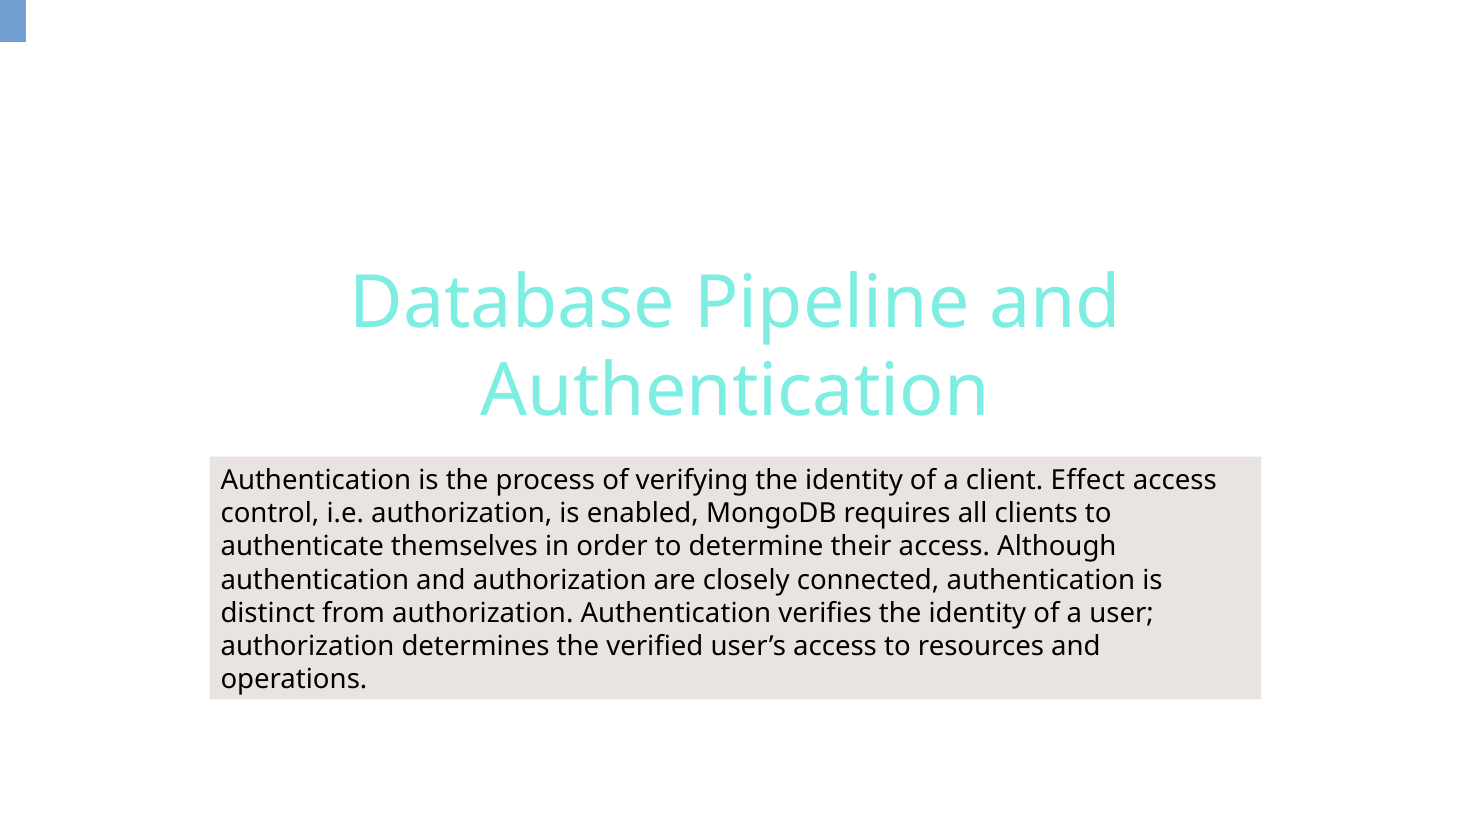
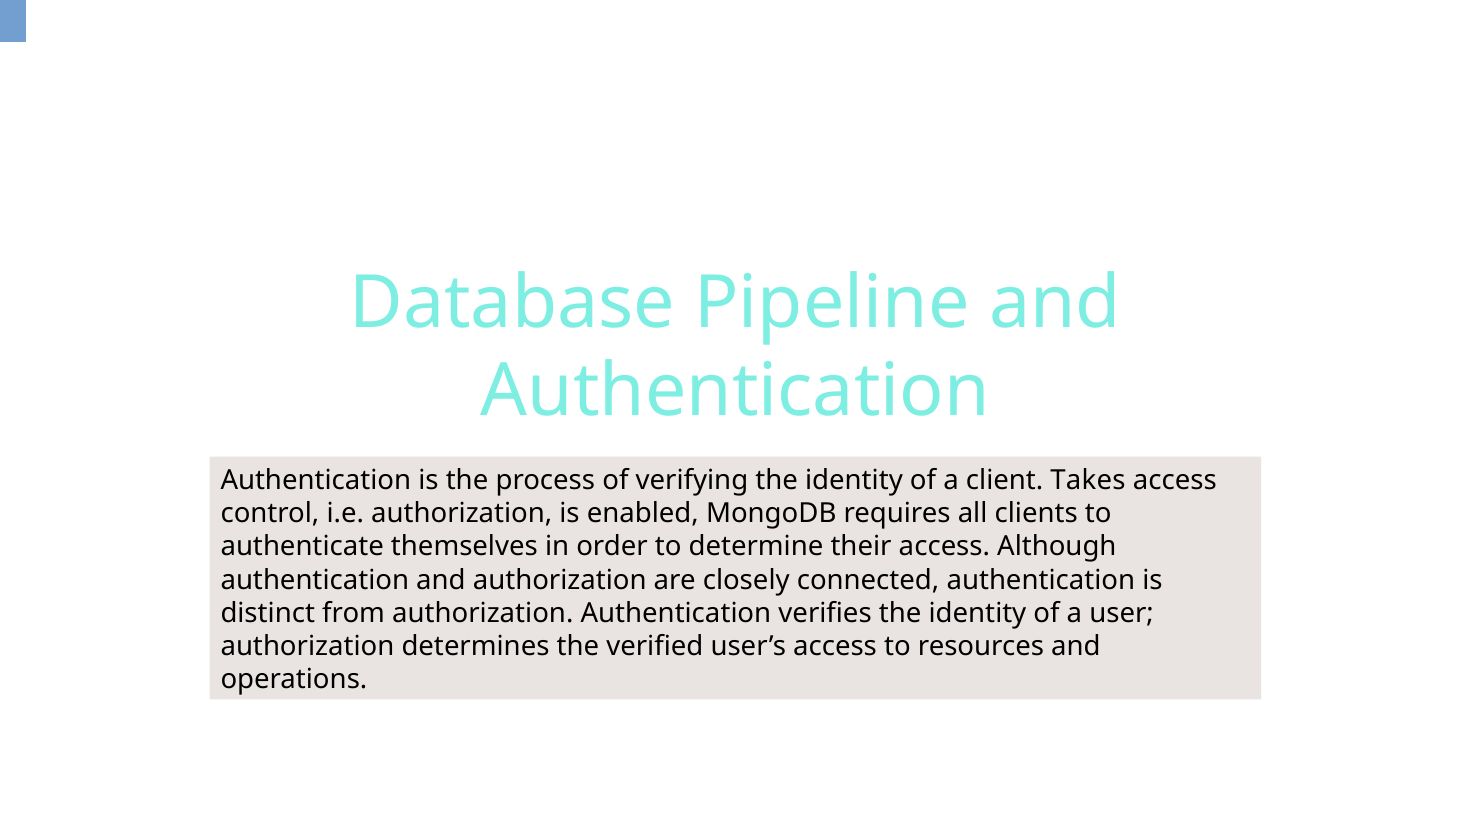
Effect: Effect -> Takes
